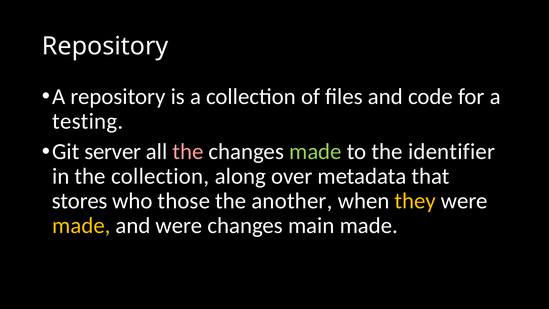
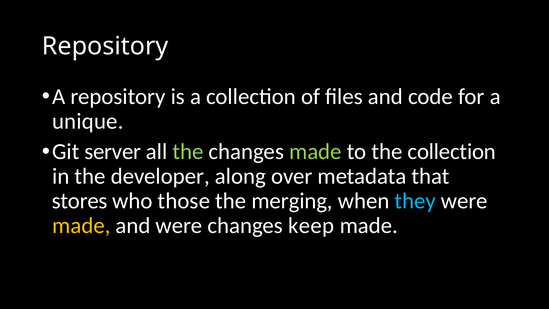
testing: testing -> unique
the at (188, 152) colour: pink -> light green
the identifier: identifier -> collection
the collection: collection -> developer
another: another -> merging
they colour: yellow -> light blue
main: main -> keep
